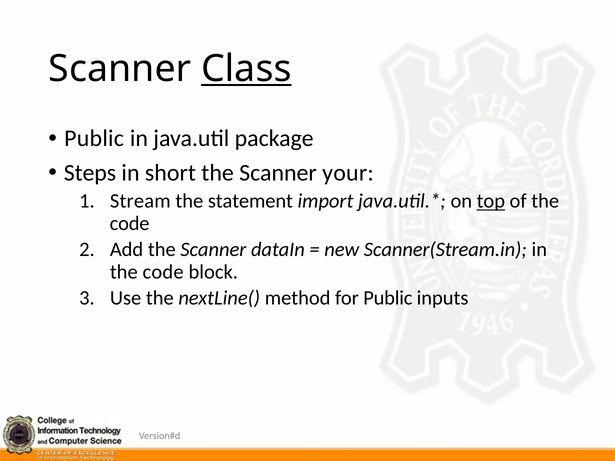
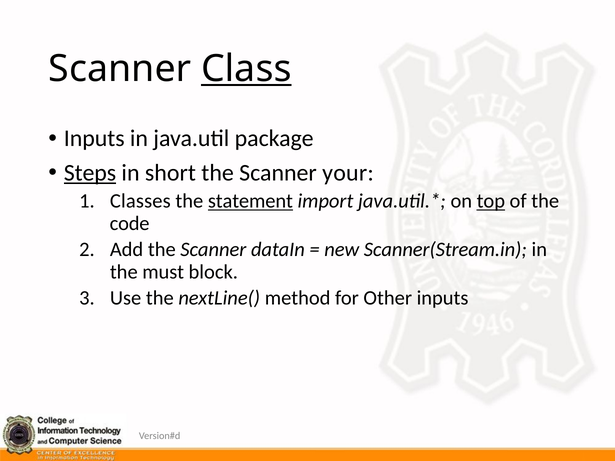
Public at (94, 139): Public -> Inputs
Steps underline: none -> present
Stream: Stream -> Classes
statement underline: none -> present
code at (163, 272): code -> must
for Public: Public -> Other
